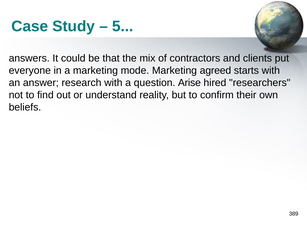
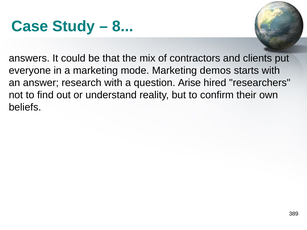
5: 5 -> 8
agreed: agreed -> demos
